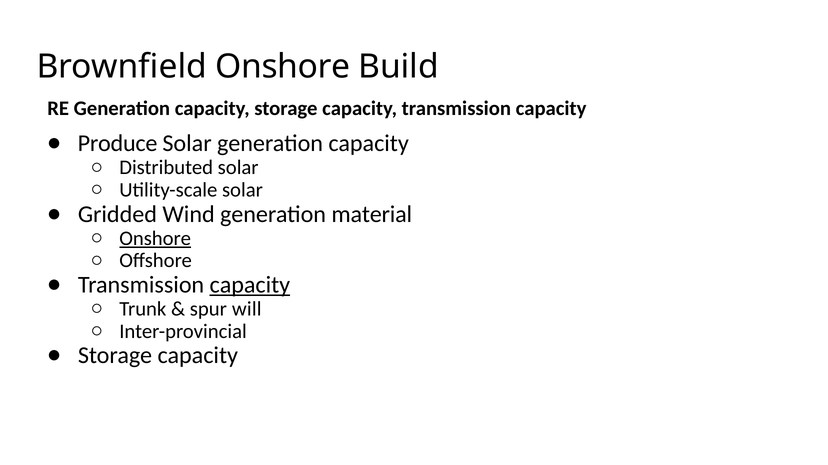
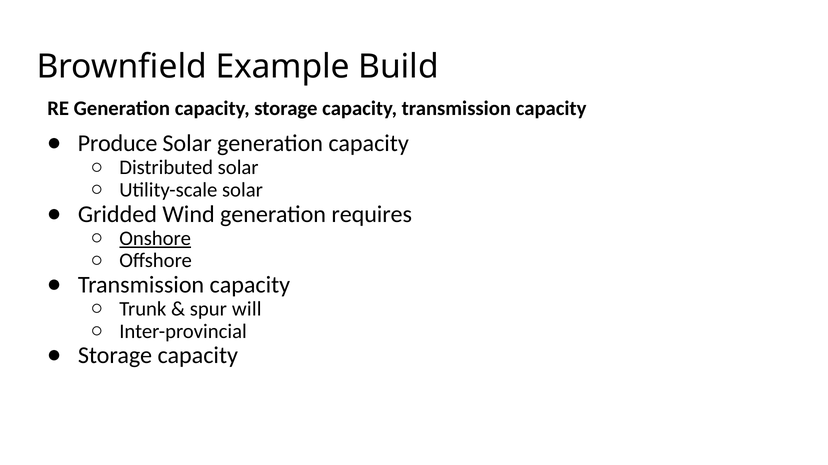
Brownfield Onshore: Onshore -> Example
material: material -> requires
capacity at (250, 285) underline: present -> none
